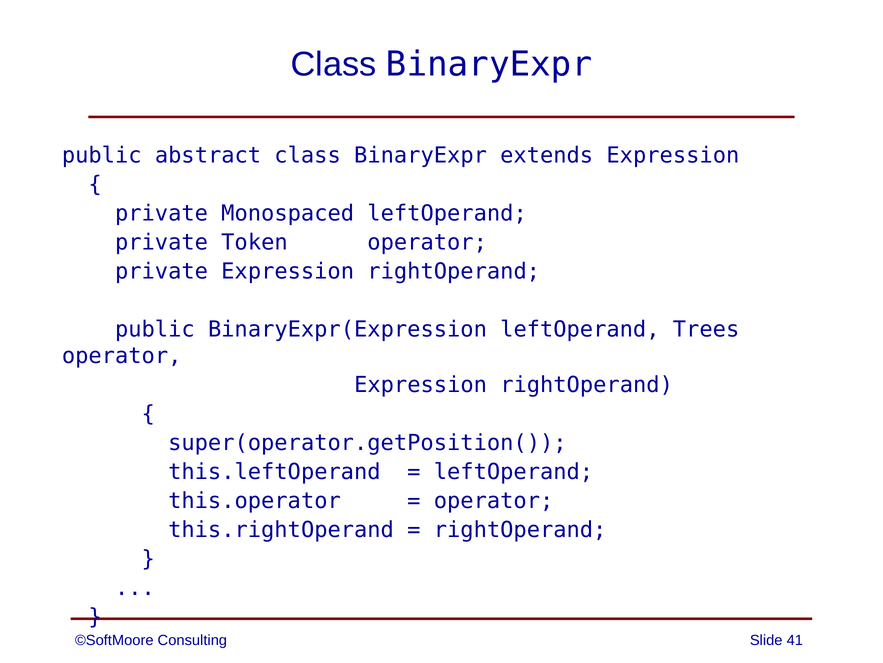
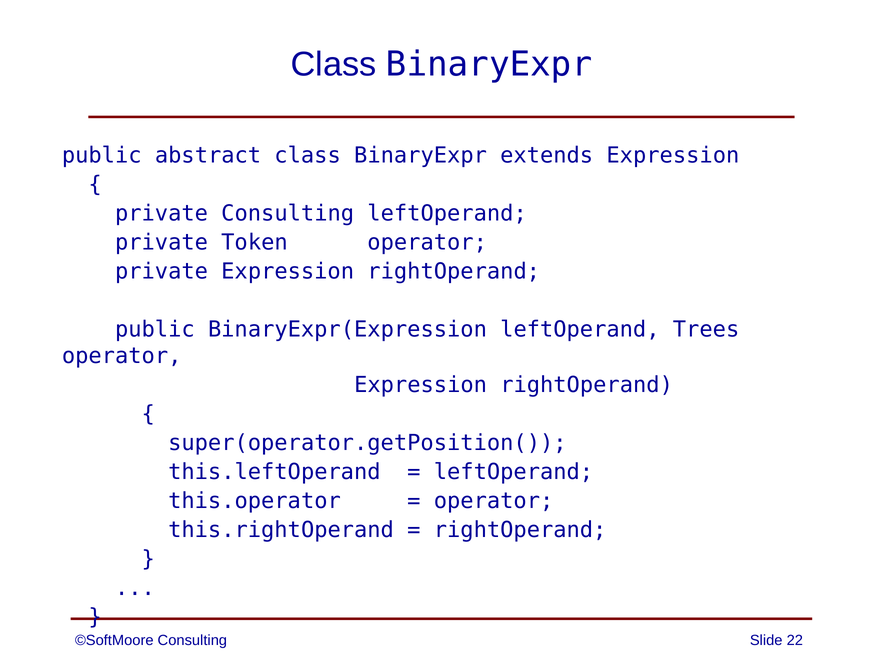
private Monospaced: Monospaced -> Consulting
41: 41 -> 22
